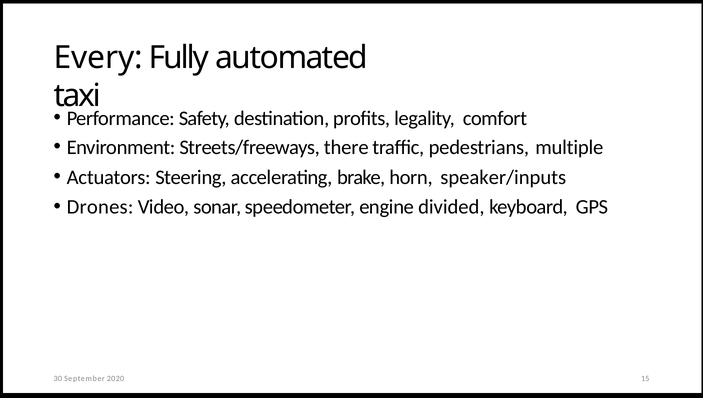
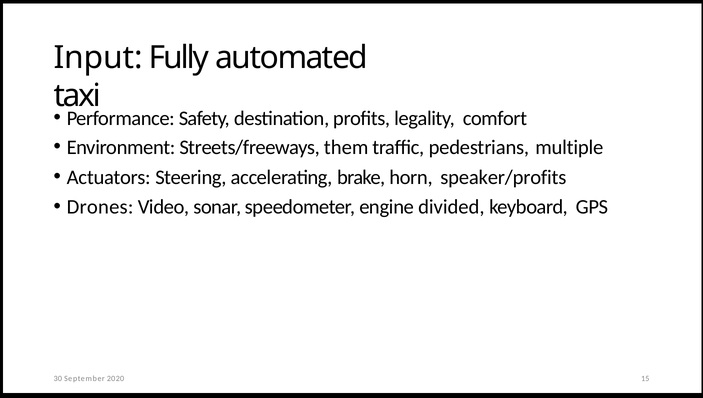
Every: Every -> Input
there: there -> them
speaker/inputs: speaker/inputs -> speaker/profits
